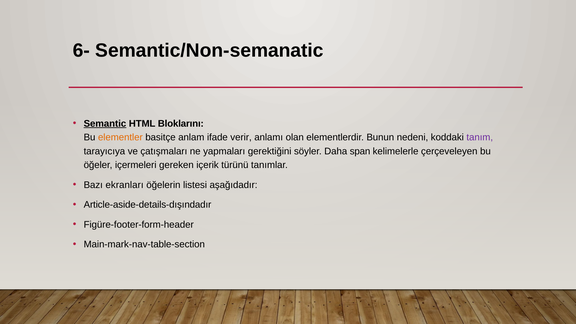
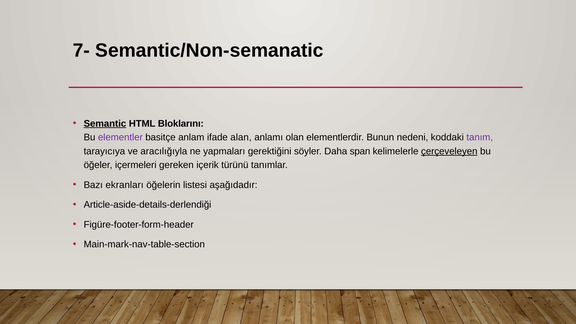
6-: 6- -> 7-
elementler colour: orange -> purple
verir: verir -> alan
çatışmaları: çatışmaları -> aracılığıyla
çerçeveleyen underline: none -> present
Article-aside-details-dışındadır: Article-aside-details-dışındadır -> Article-aside-details-derlendiği
